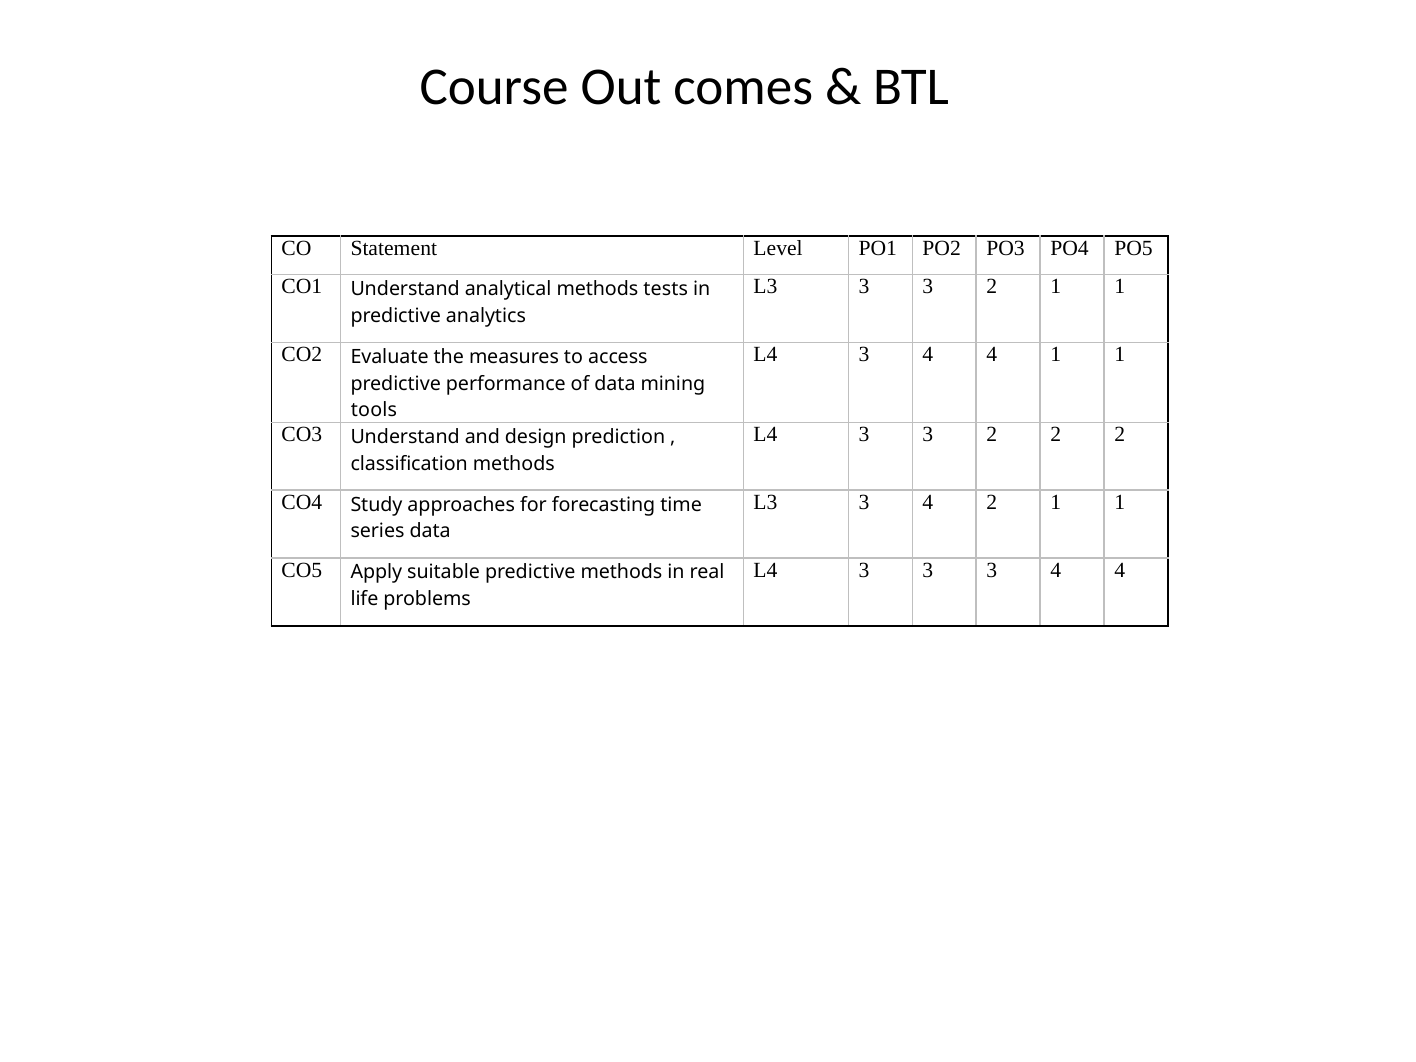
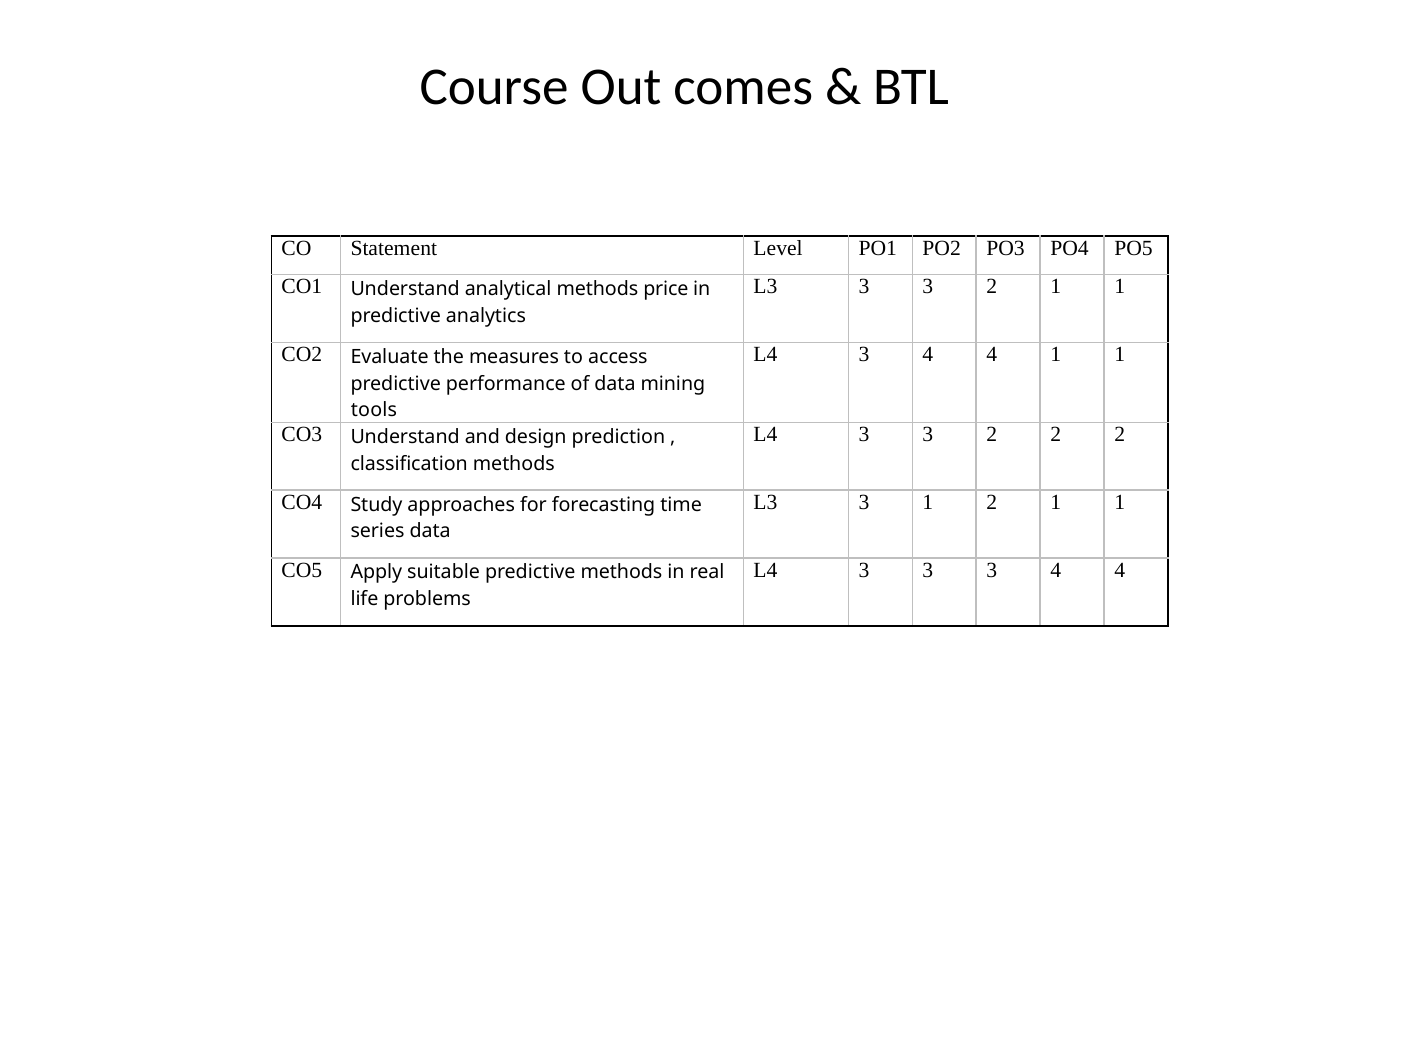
tests: tests -> price
L3 3 4: 4 -> 1
